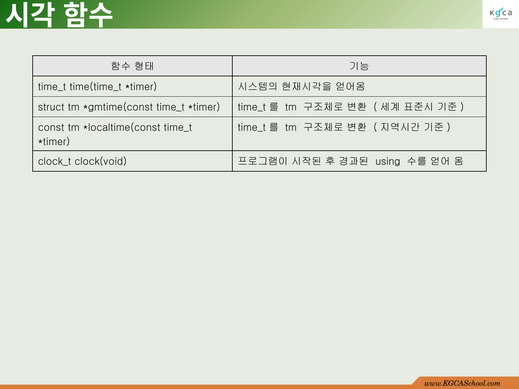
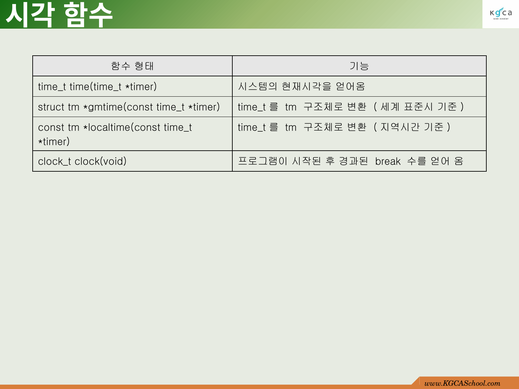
using: using -> break
